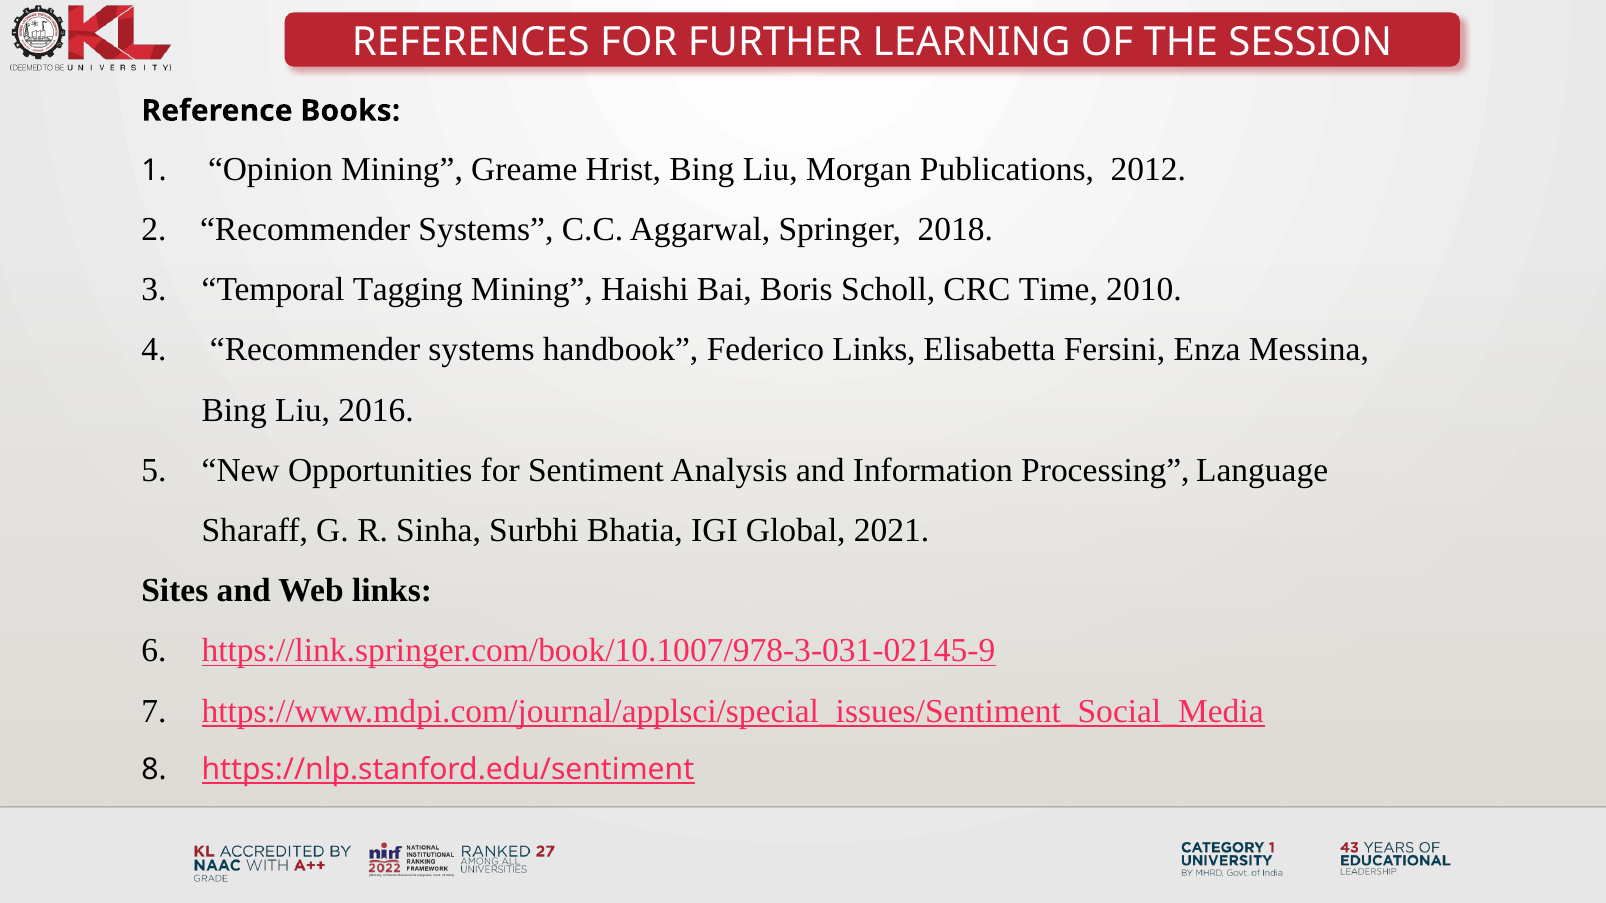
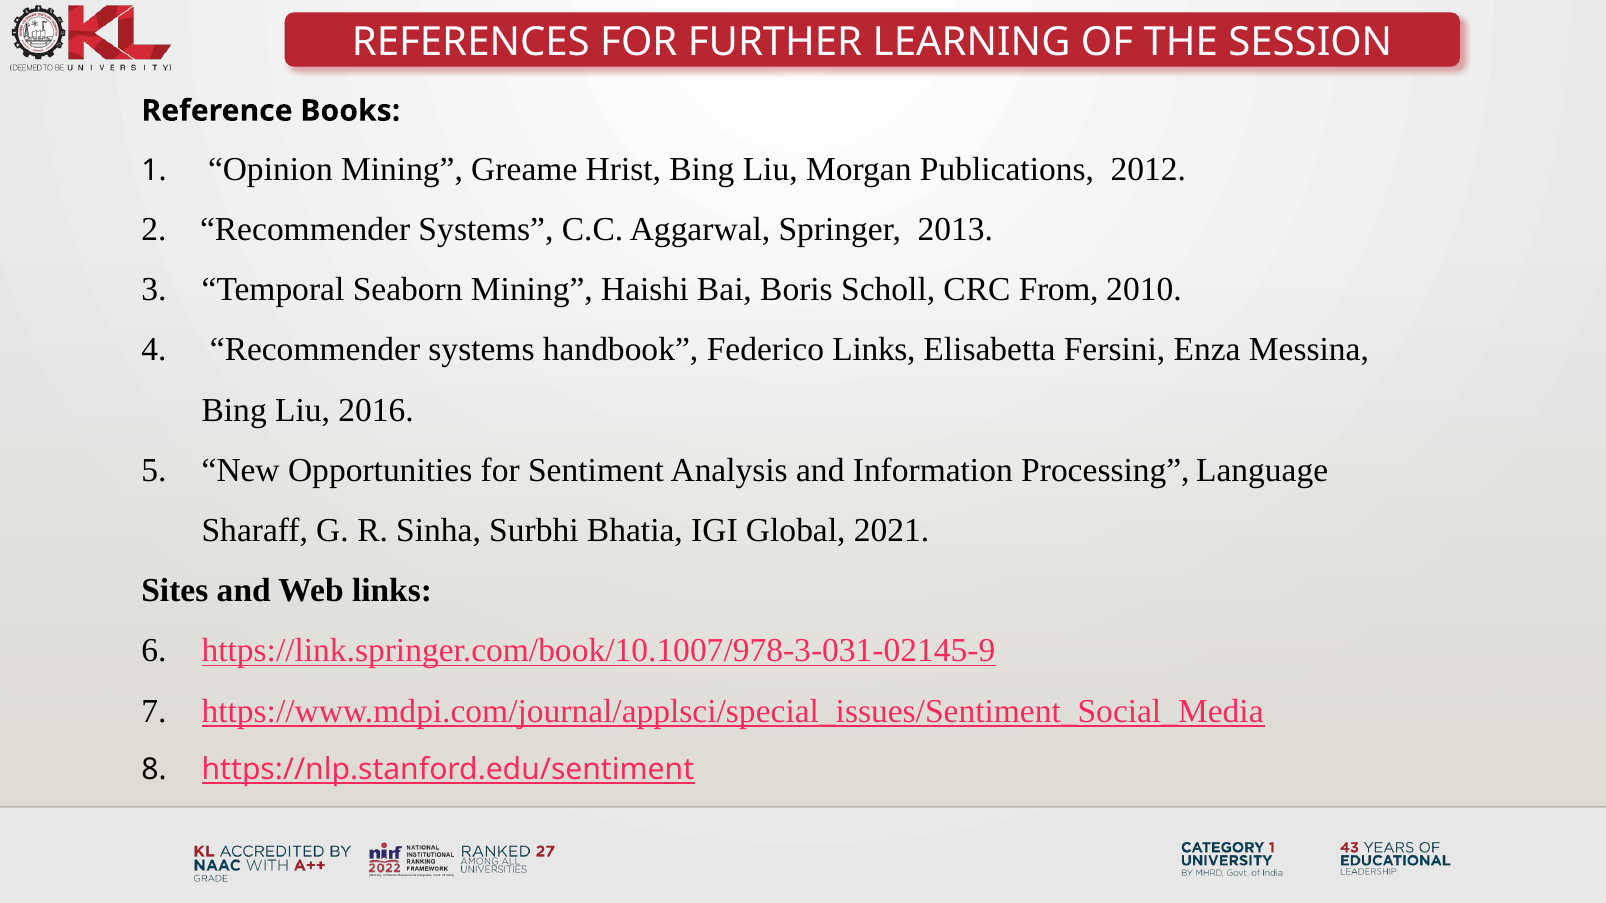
2018: 2018 -> 2013
Tagging: Tagging -> Seaborn
Time: Time -> From
